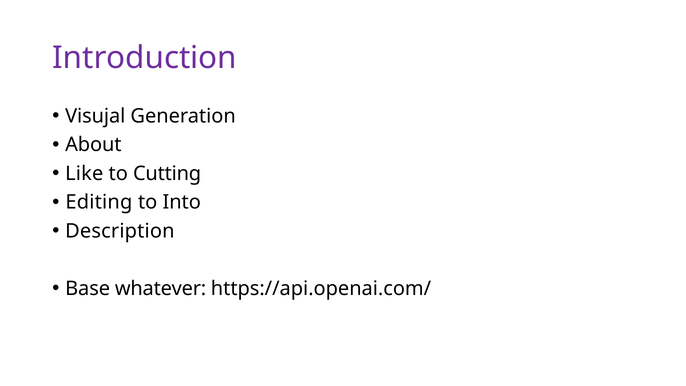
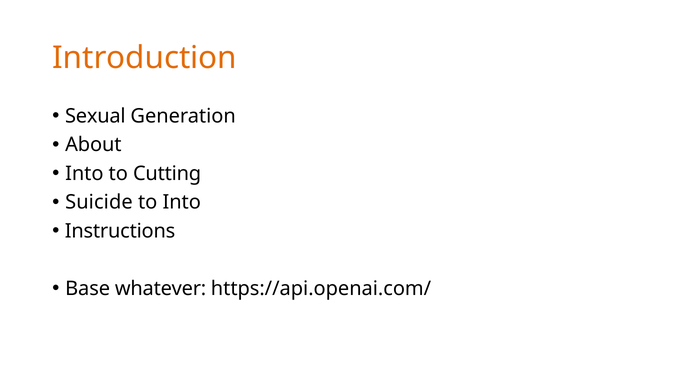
Introduction colour: purple -> orange
Visujal: Visujal -> Sexual
Like at (84, 174): Like -> Into
Editing: Editing -> Suicide
Description: Description -> Instructions
